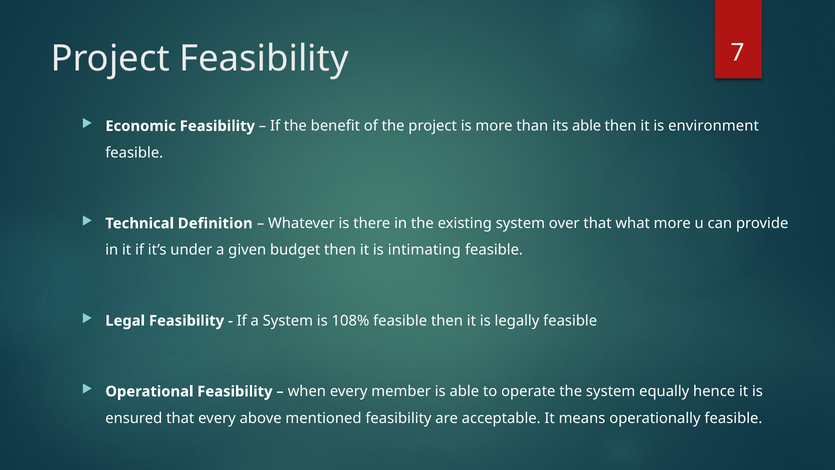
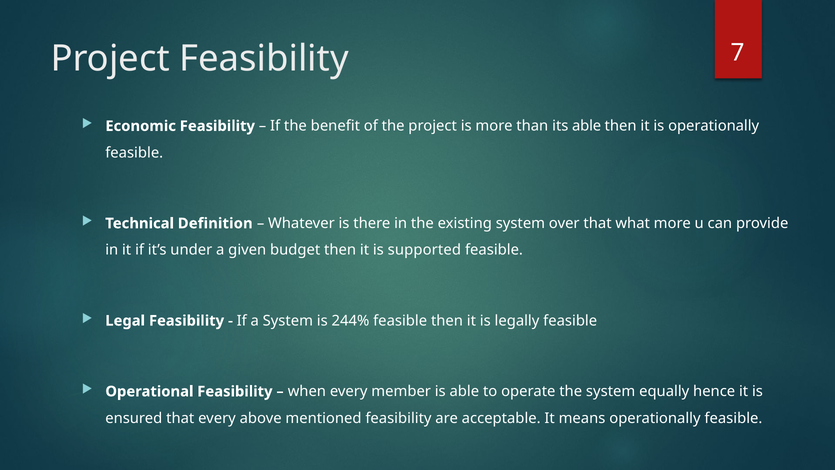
is environment: environment -> operationally
intimating: intimating -> supported
108%: 108% -> 244%
